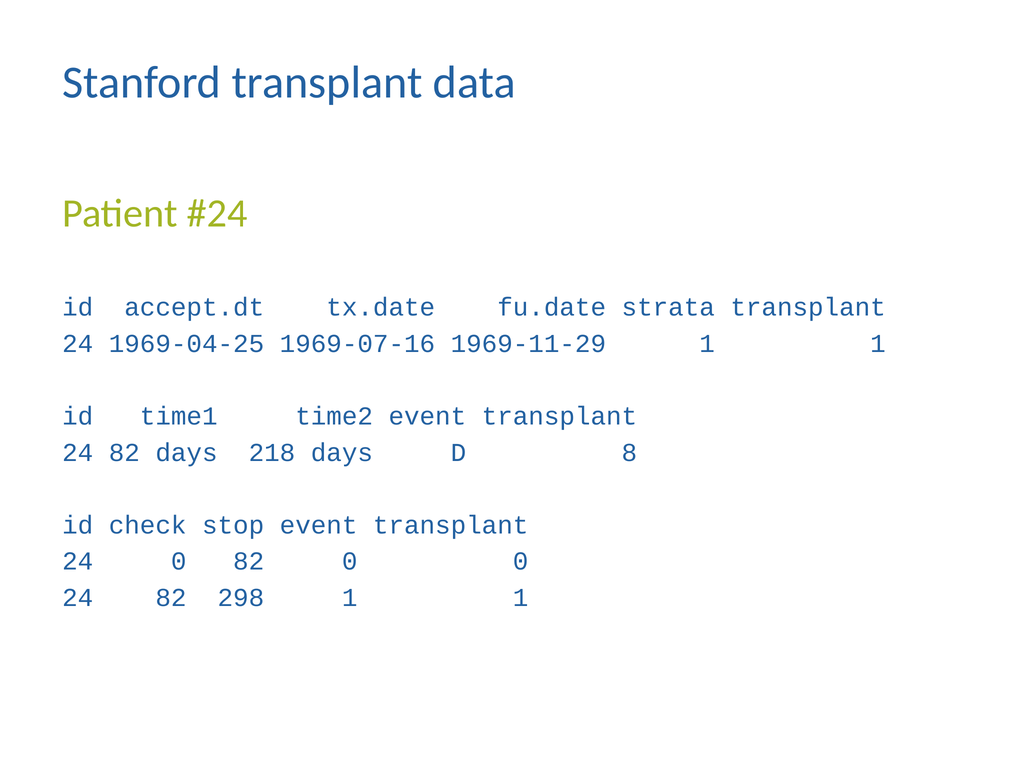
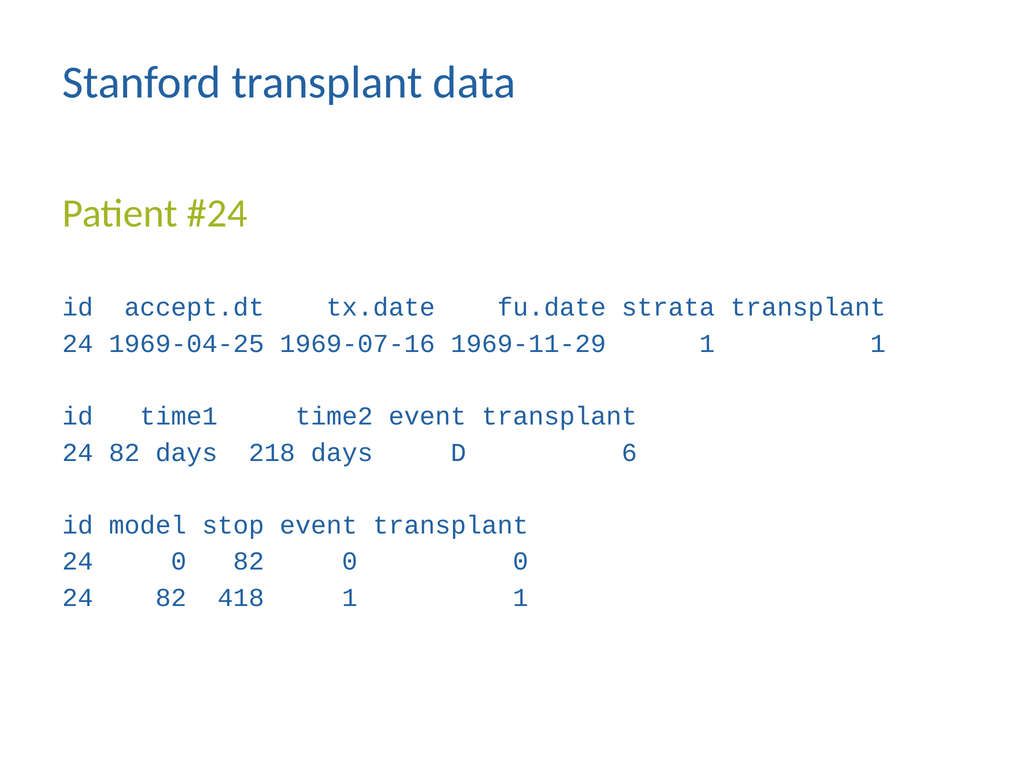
8: 8 -> 6
check: check -> model
298: 298 -> 418
